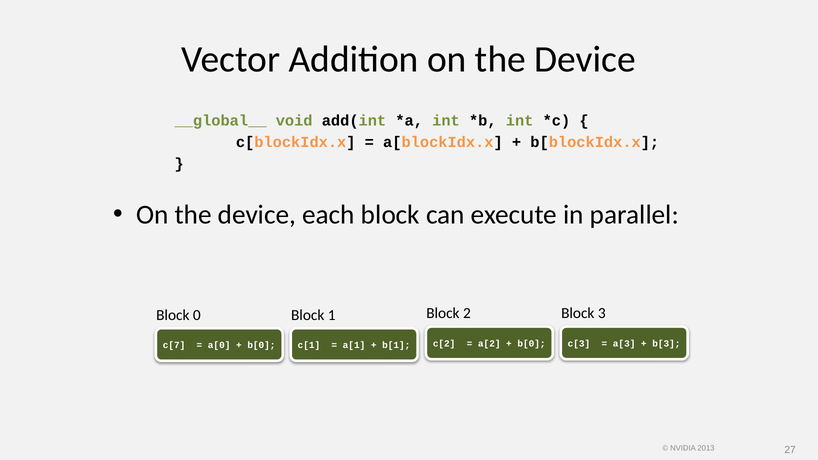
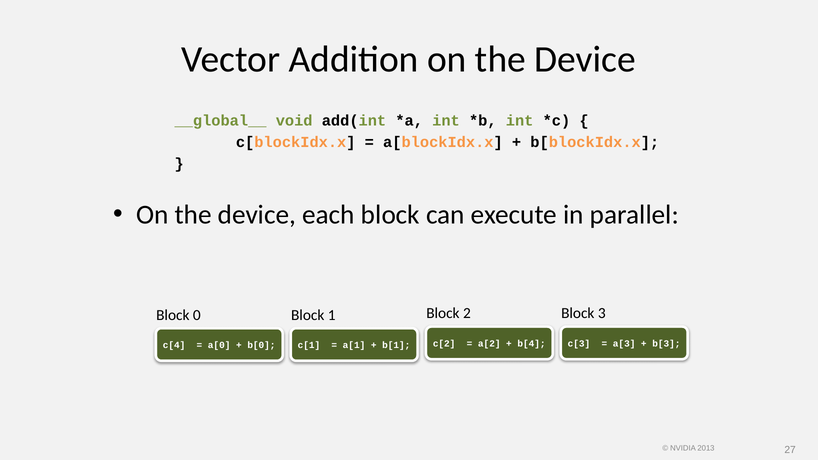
c[7: c[7 -> c[4
b[0 at (532, 344): b[0 -> b[4
